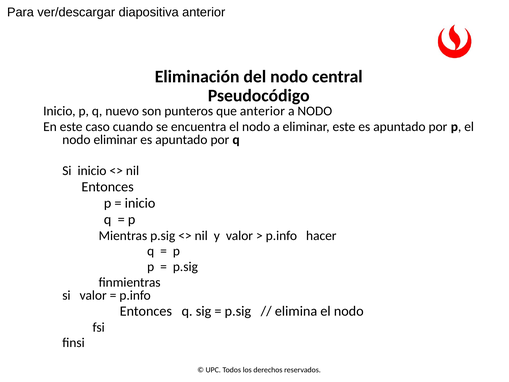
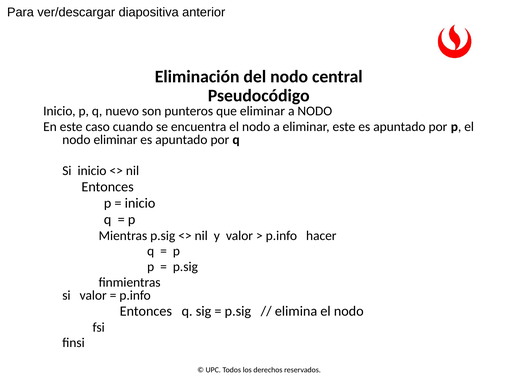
que anterior: anterior -> eliminar
